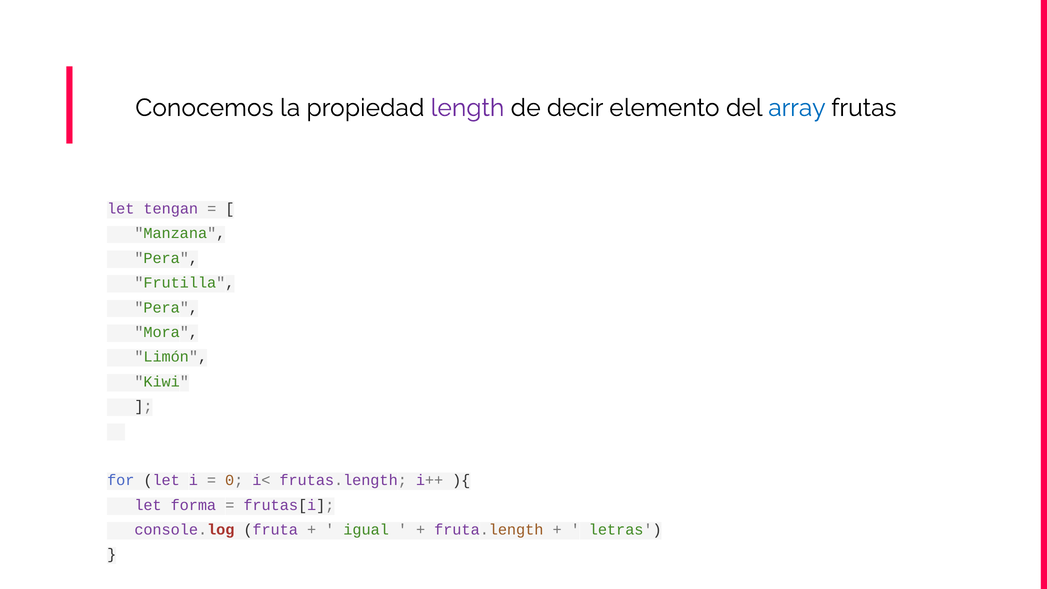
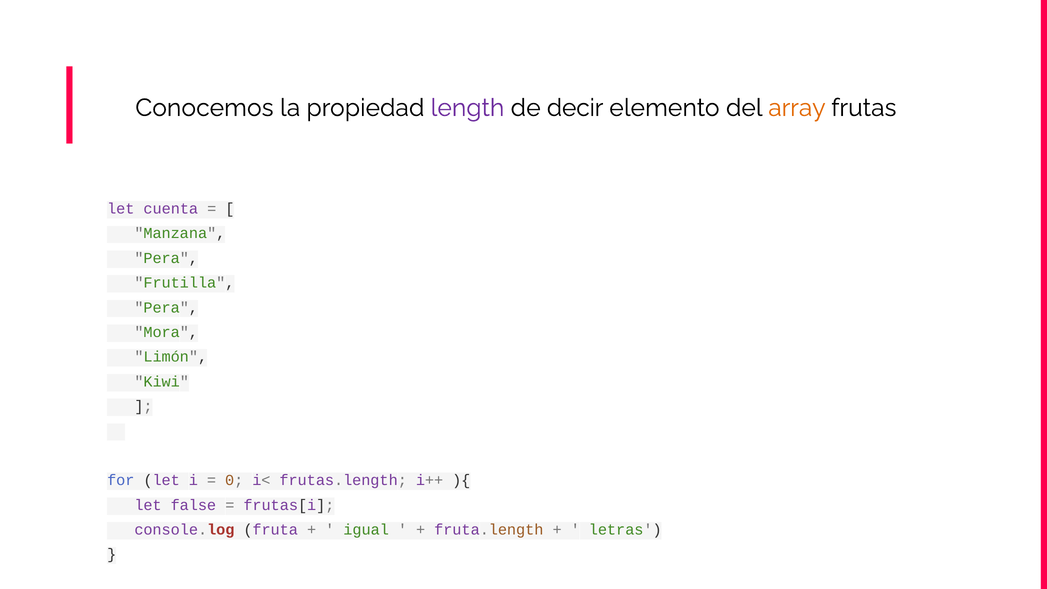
array colour: blue -> orange
tengan: tengan -> cuenta
forma: forma -> false
